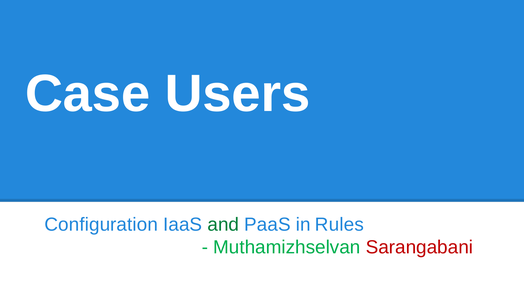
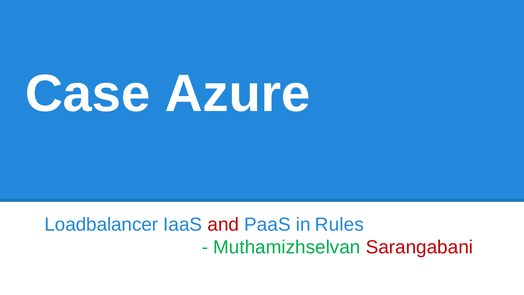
Users: Users -> Azure
Configuration: Configuration -> Loadbalancer
and colour: green -> red
